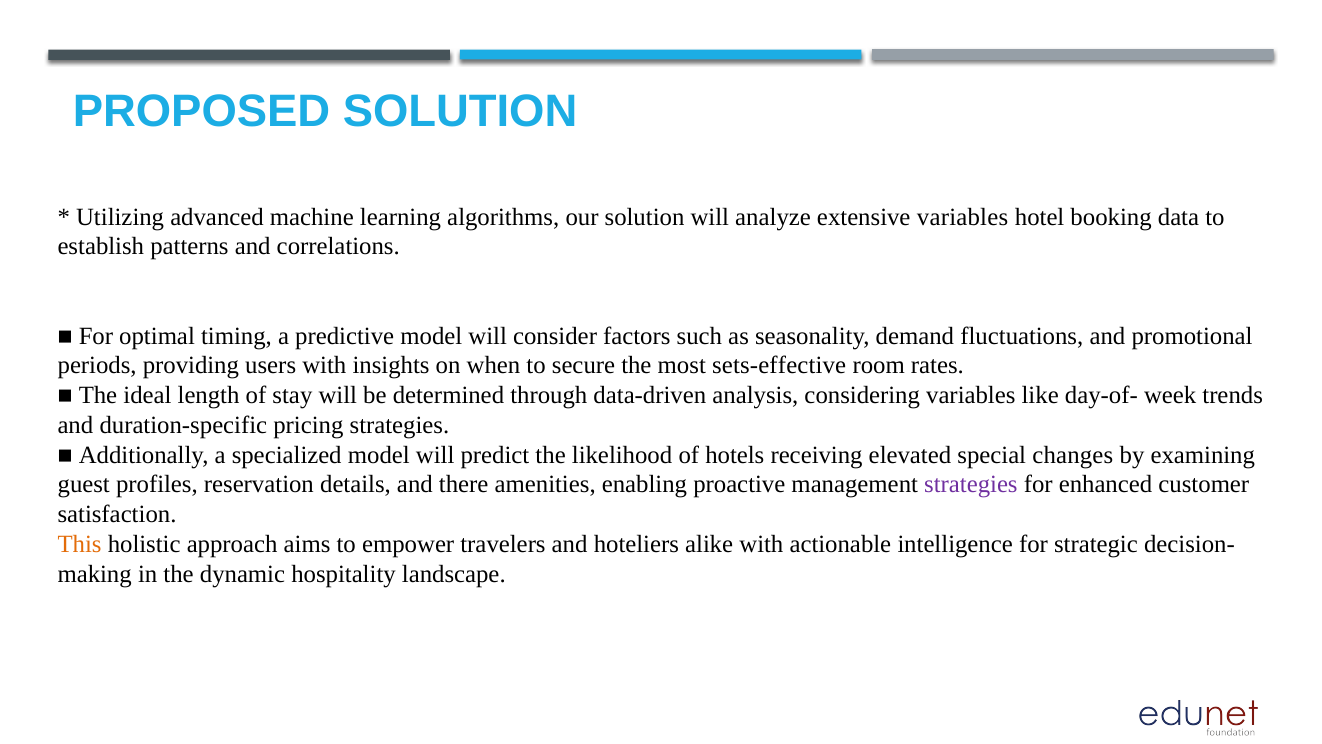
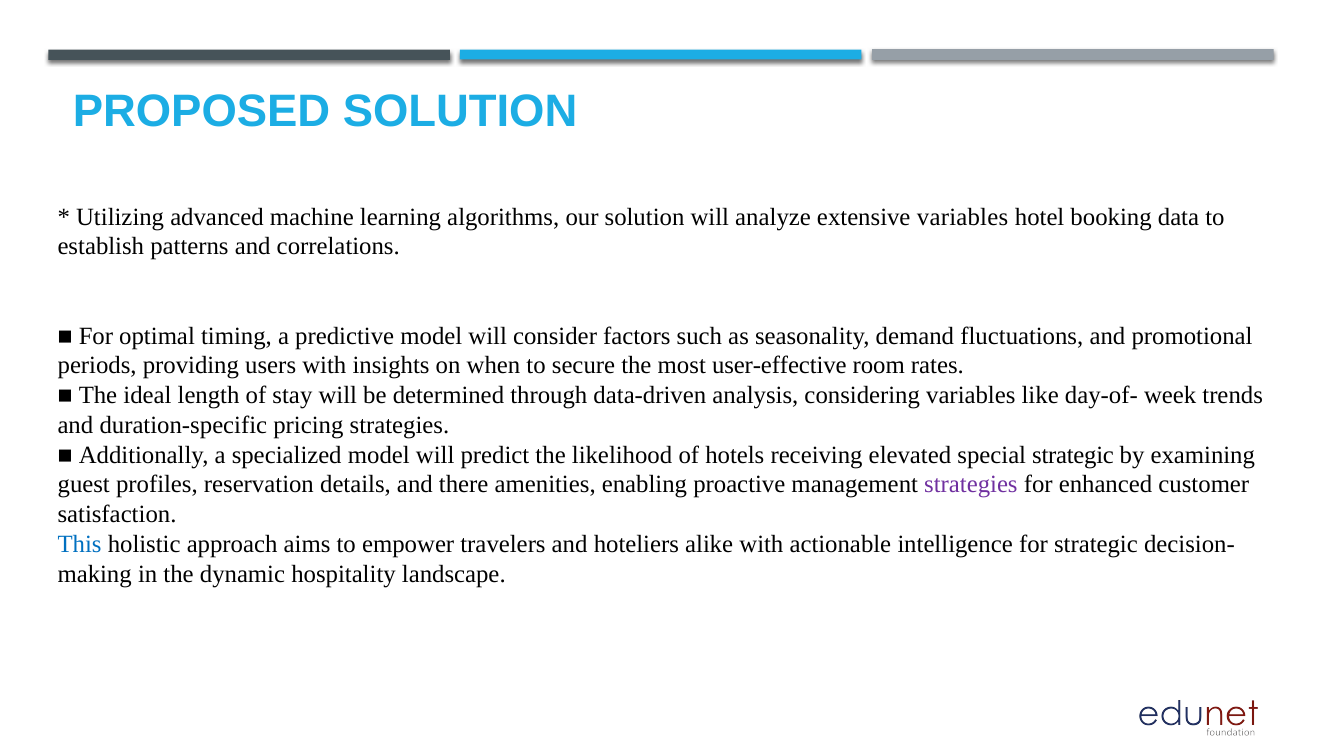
sets-effective: sets-effective -> user-effective
special changes: changes -> strategic
This colour: orange -> blue
